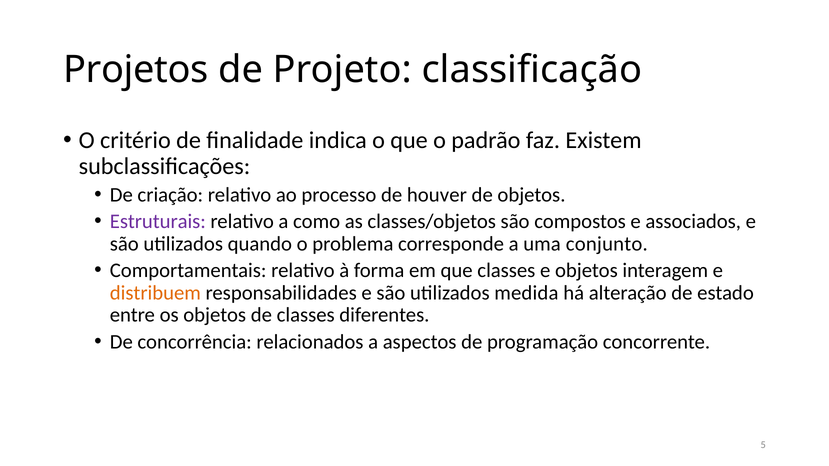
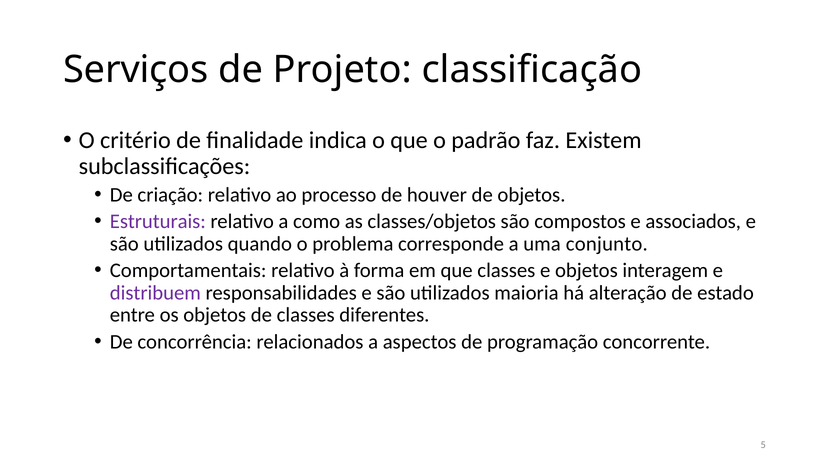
Projetos: Projetos -> Serviços
distribuem colour: orange -> purple
medida: medida -> maioria
